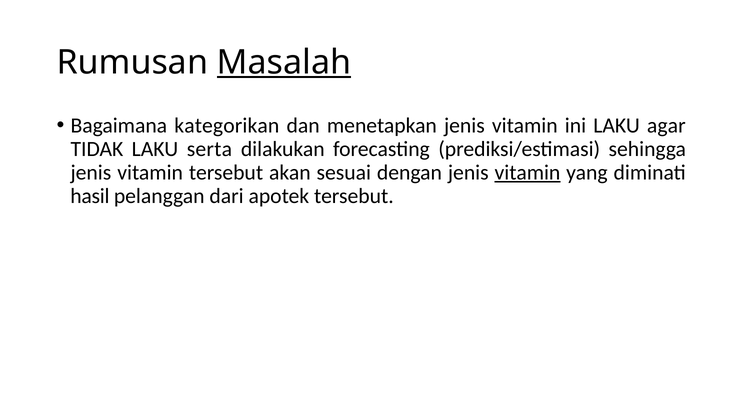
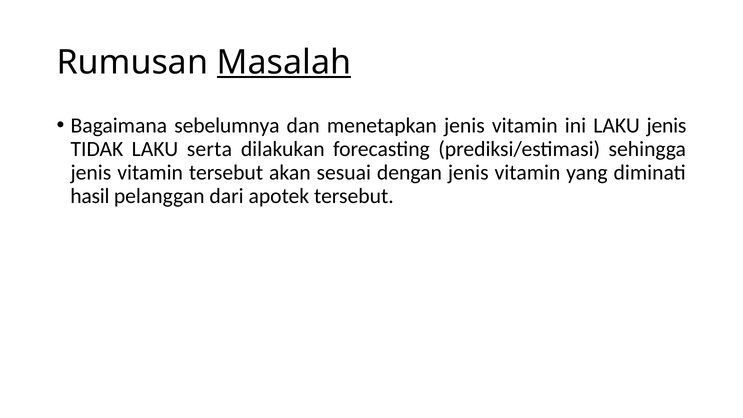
kategorikan: kategorikan -> sebelumnya
LAKU agar: agar -> jenis
vitamin at (527, 172) underline: present -> none
